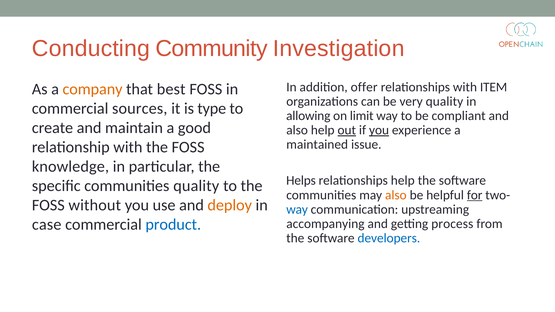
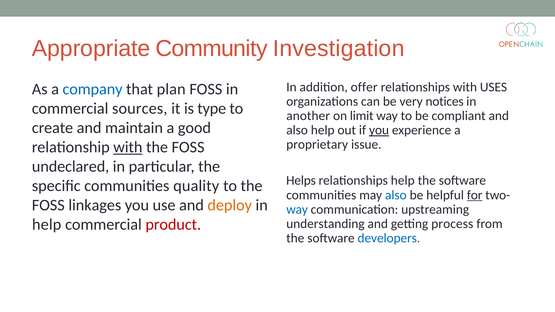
Conducting: Conducting -> Appropriate
ITEM: ITEM -> USES
company colour: orange -> blue
best: best -> plan
very quality: quality -> notices
allowing: allowing -> another
out underline: present -> none
maintained: maintained -> proprietary
with at (128, 147) underline: none -> present
knowledge: knowledge -> undeclared
also at (396, 195) colour: orange -> blue
without: without -> linkages
case at (47, 225): case -> help
product colour: blue -> red
accompanying: accompanying -> understanding
